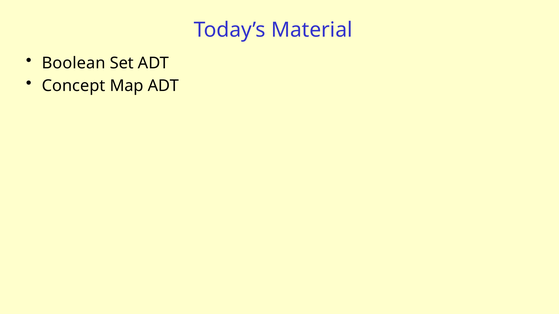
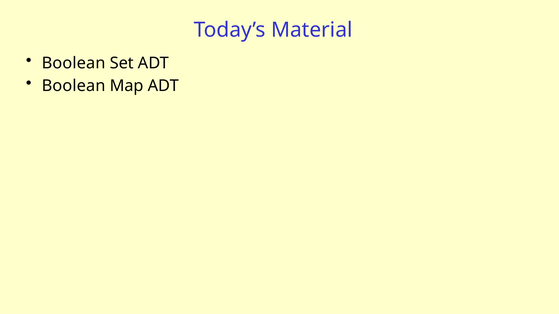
Concept at (74, 86): Concept -> Boolean
